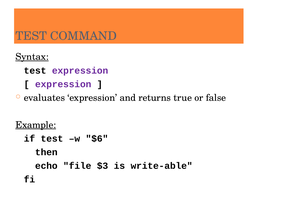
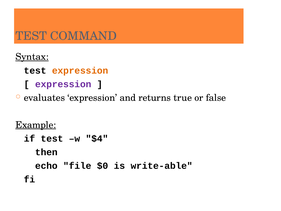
expression at (80, 70) colour: purple -> orange
$6: $6 -> $4
$3: $3 -> $0
